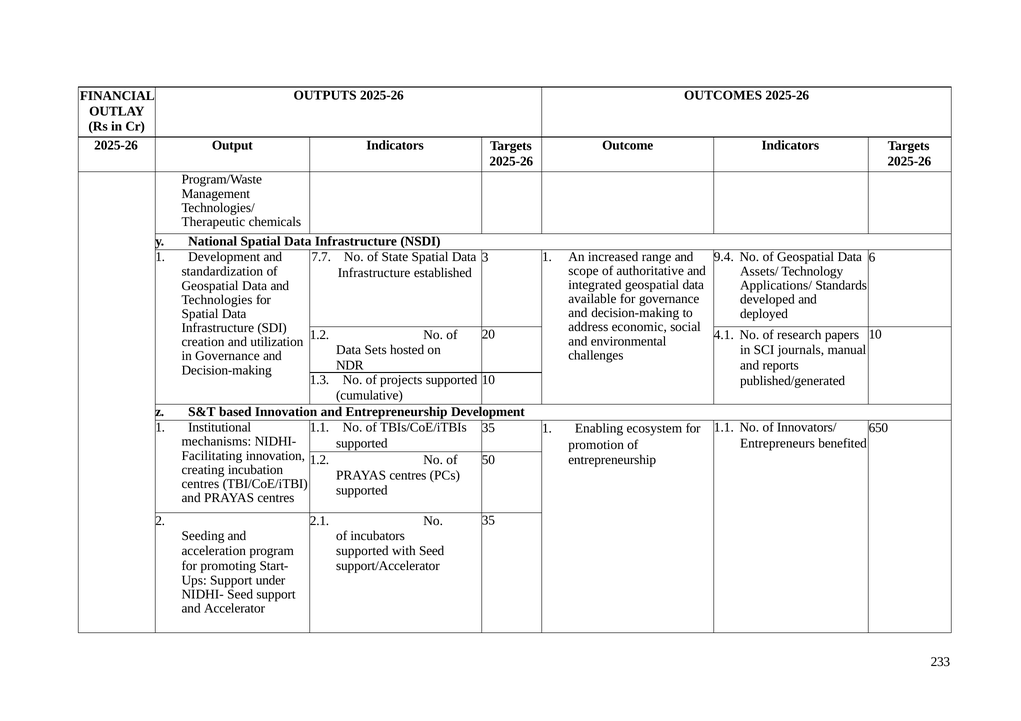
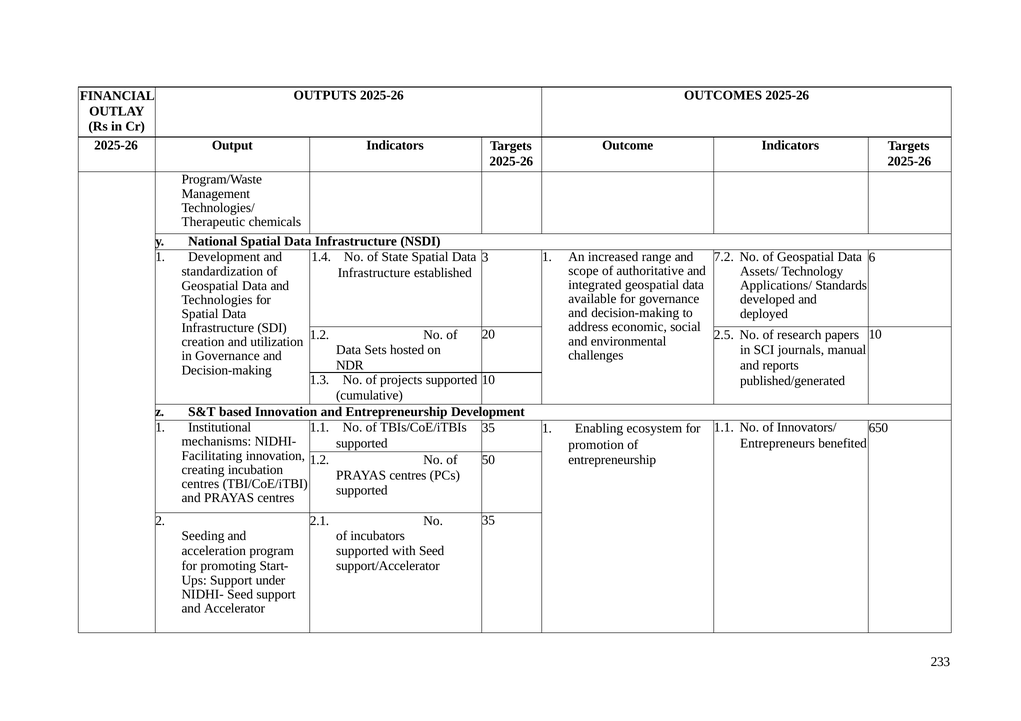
7.7: 7.7 -> 1.4
9.4: 9.4 -> 7.2
4.1: 4.1 -> 2.5
